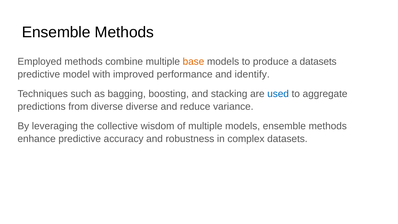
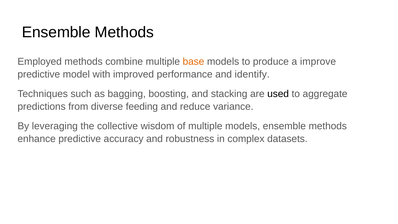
a datasets: datasets -> improve
used colour: blue -> black
diverse diverse: diverse -> feeding
